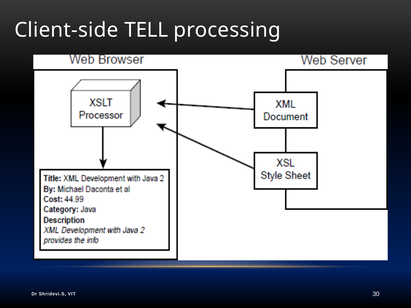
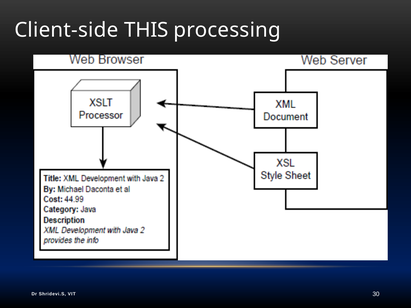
TELL: TELL -> THIS
